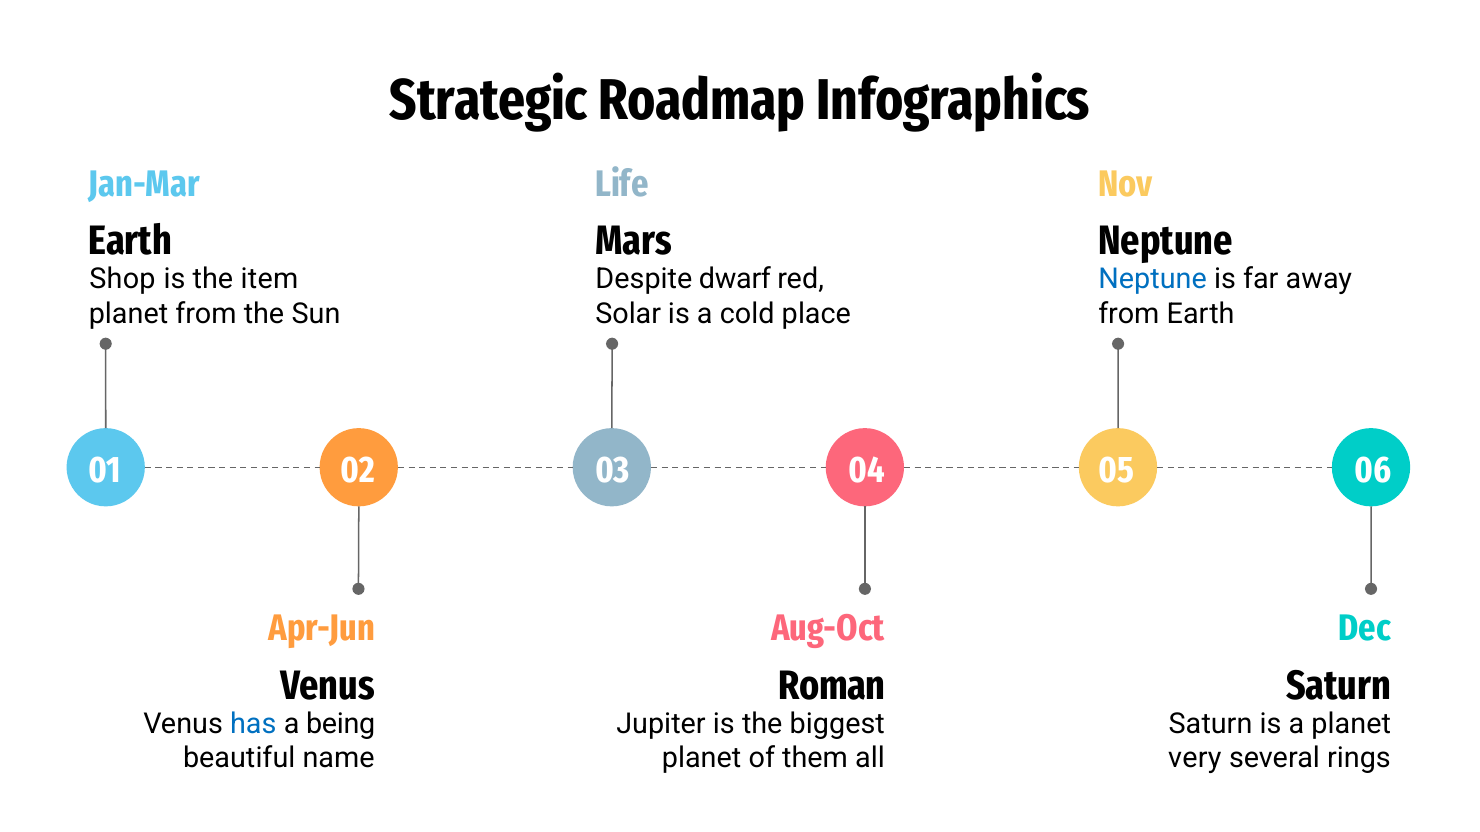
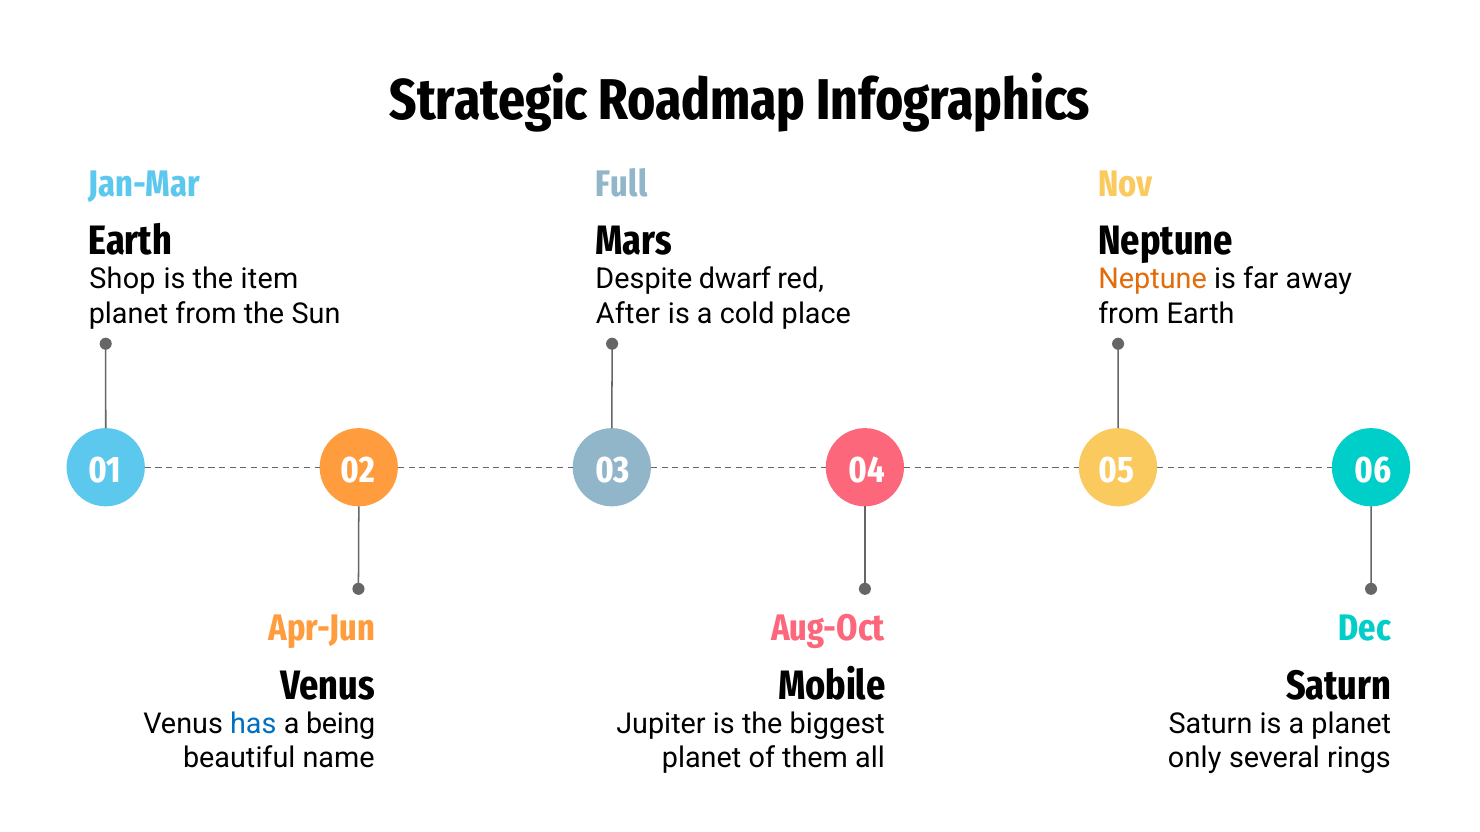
Life: Life -> Full
Neptune at (1153, 280) colour: blue -> orange
Solar: Solar -> After
Roman: Roman -> Mobile
very: very -> only
